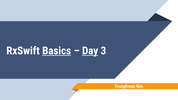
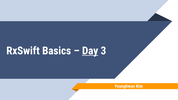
Basics underline: present -> none
